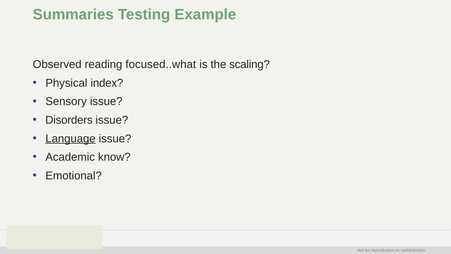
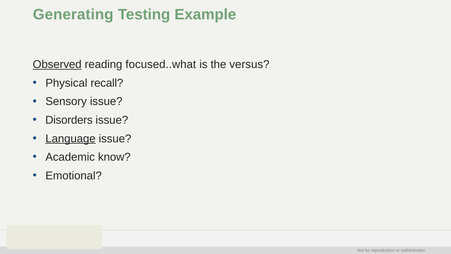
Summaries: Summaries -> Generating
Observed underline: none -> present
scaling: scaling -> versus
index: index -> recall
